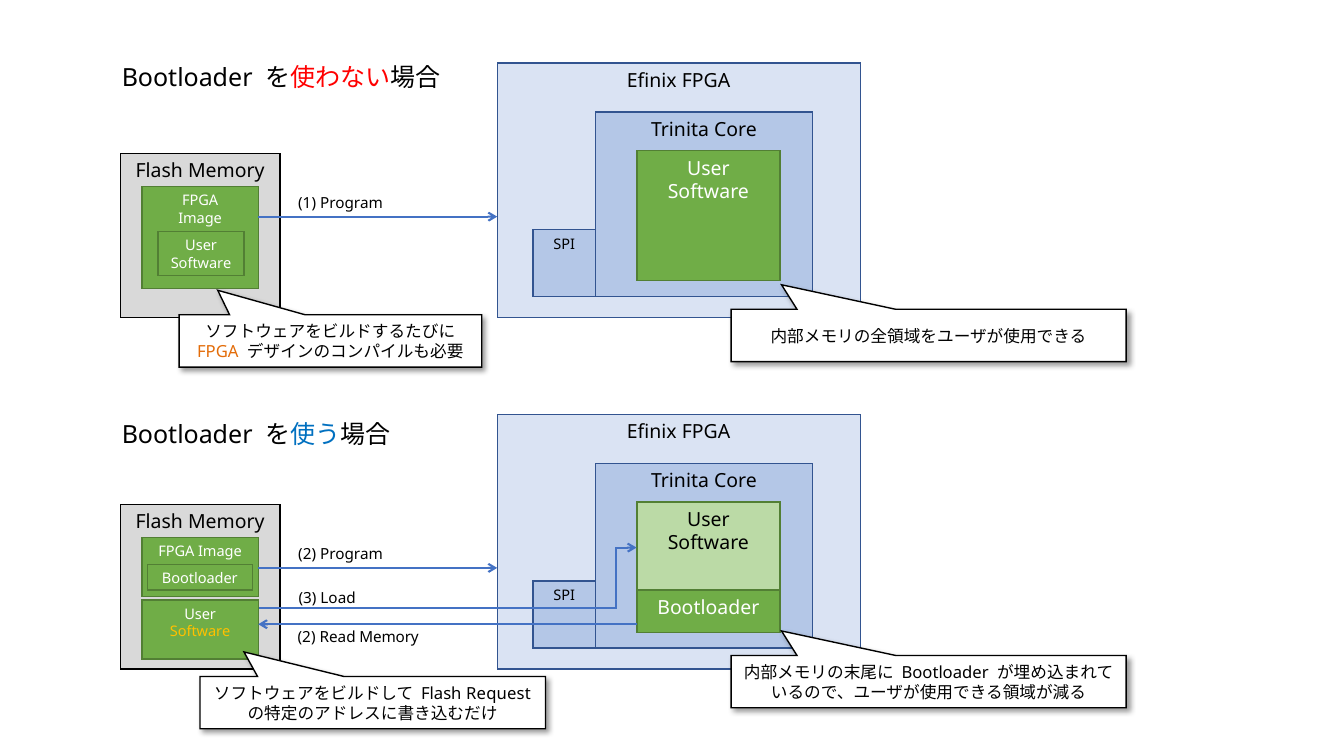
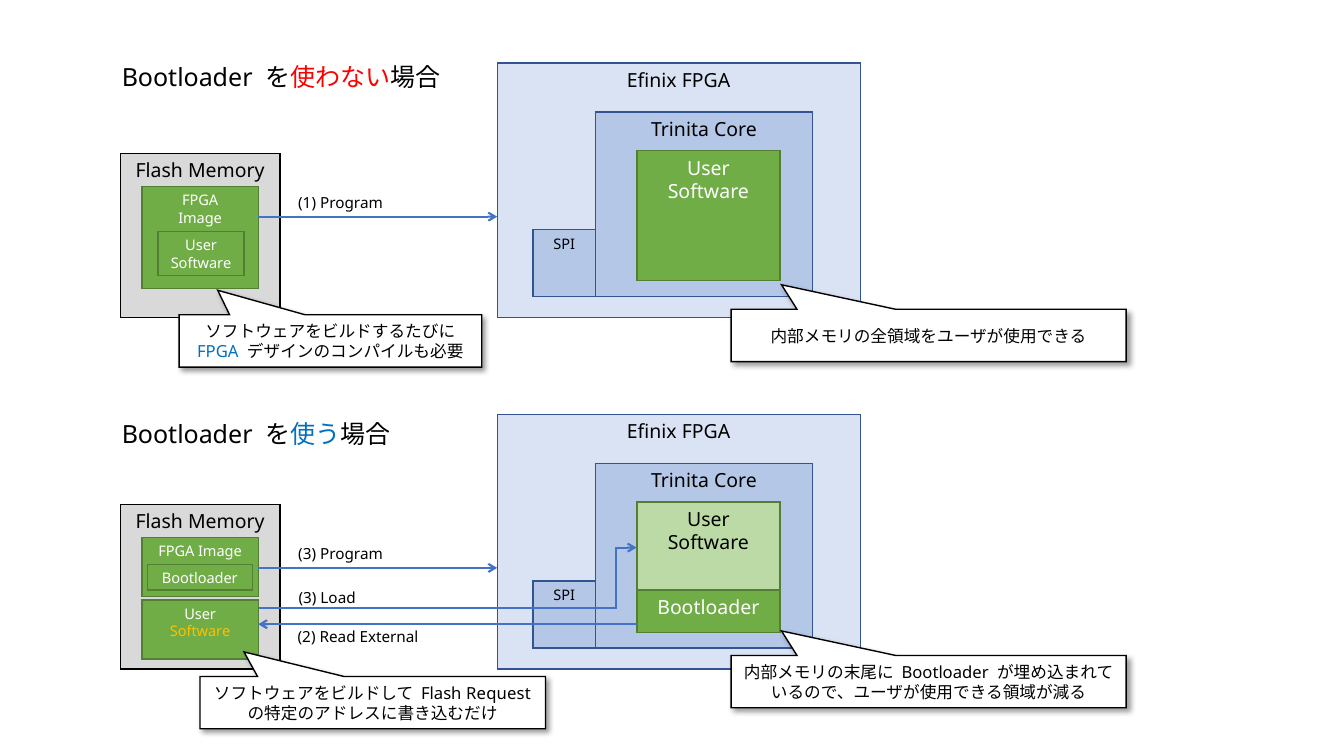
FPGA at (218, 352) colour: orange -> blue
Image 2: 2 -> 3
Read Memory: Memory -> External
